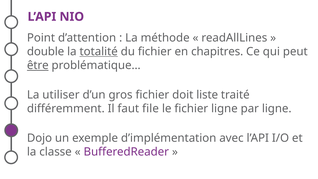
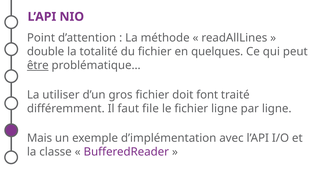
totalité underline: present -> none
chapitres: chapitres -> quelques
liste: liste -> font
Dojo: Dojo -> Mais
